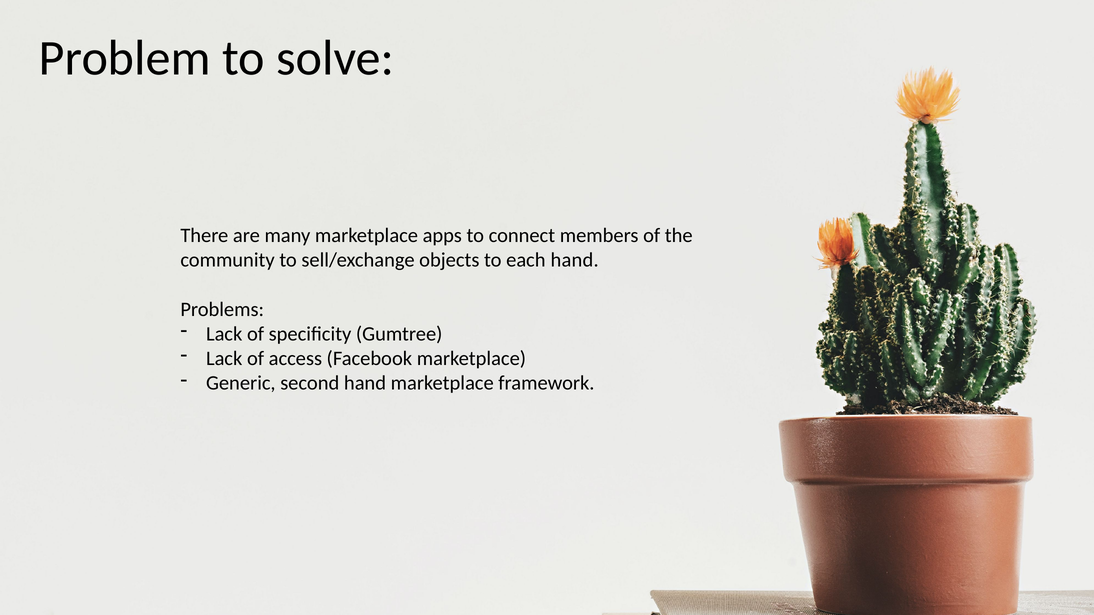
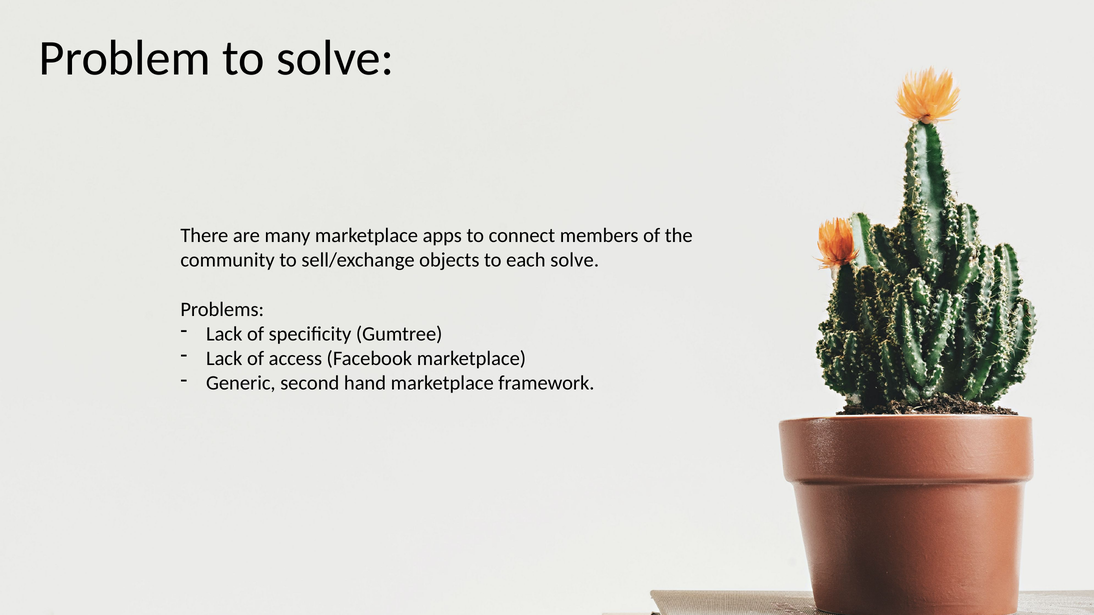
each hand: hand -> solve
